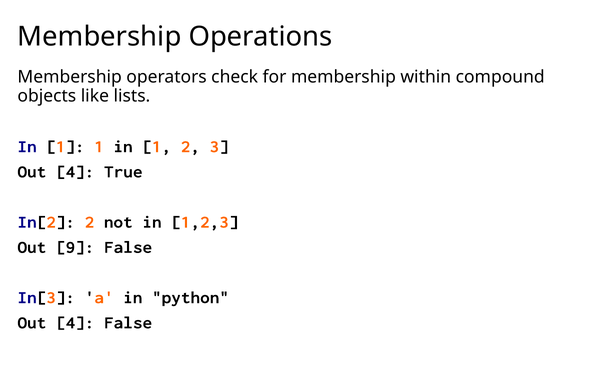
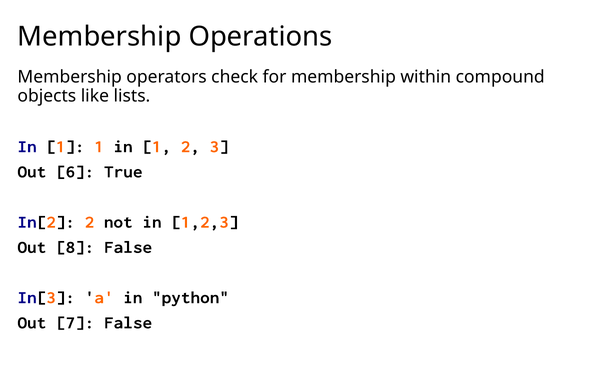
4 at (75, 172): 4 -> 6
9: 9 -> 8
4 at (75, 323): 4 -> 7
